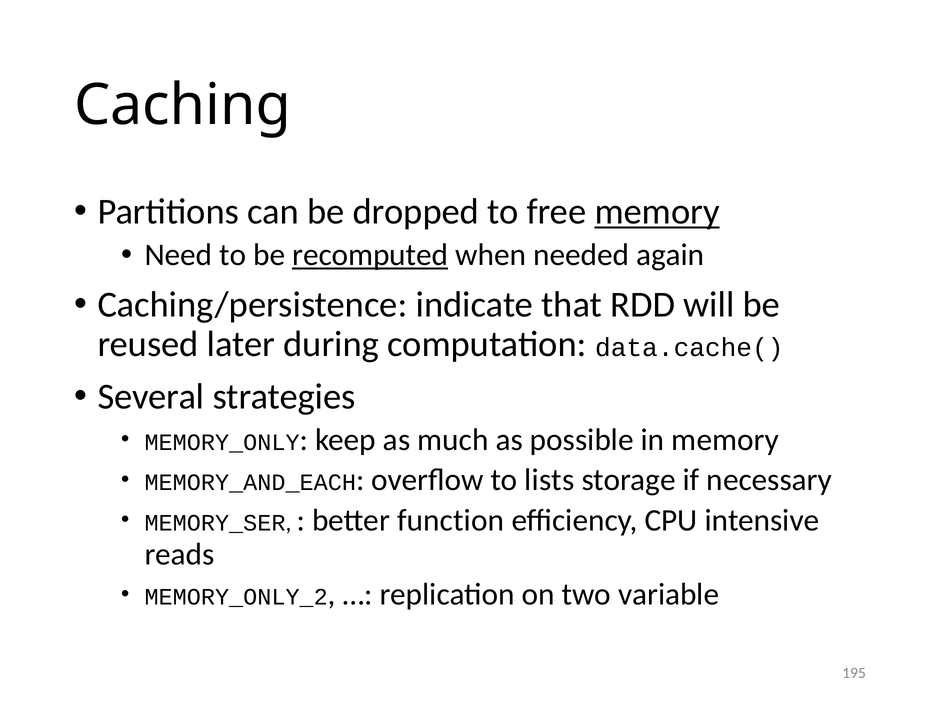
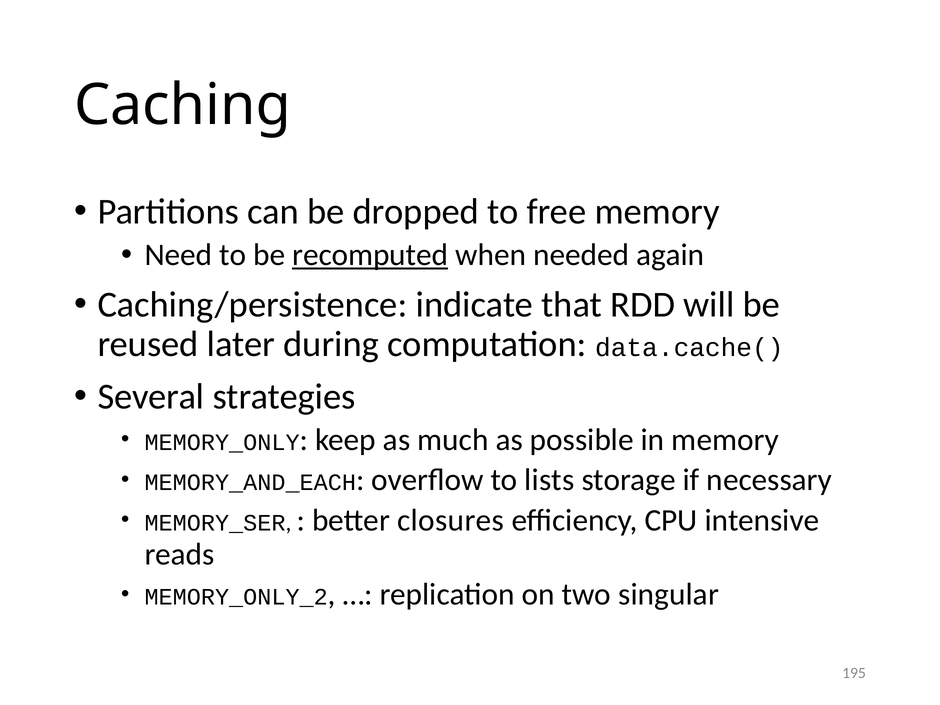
memory at (657, 212) underline: present -> none
function: function -> closures
variable: variable -> singular
